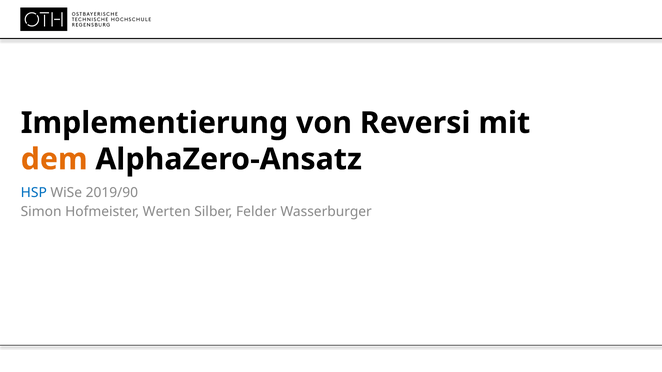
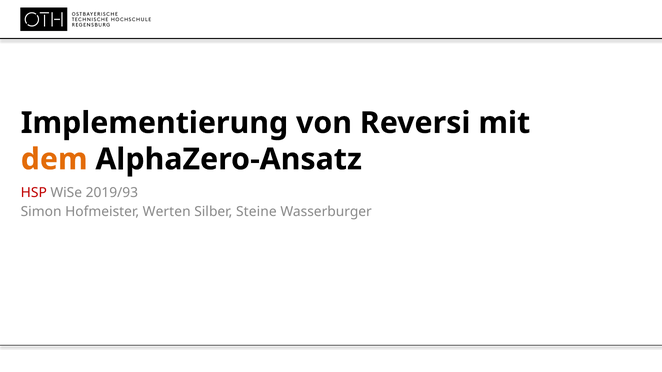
HSP colour: blue -> red
2019/90: 2019/90 -> 2019/93
Felder: Felder -> Steine
